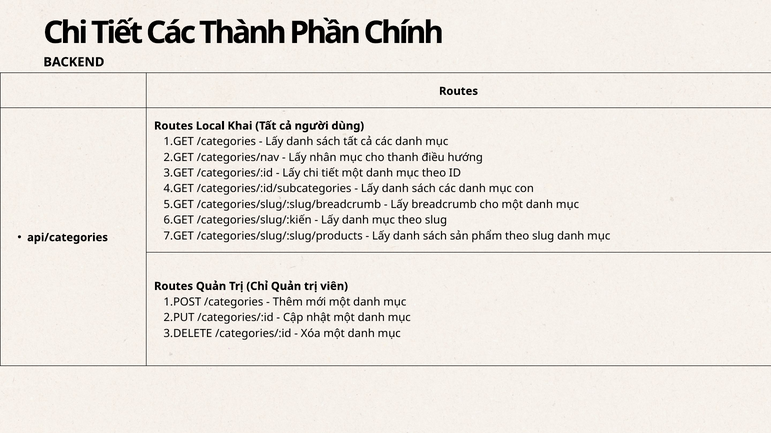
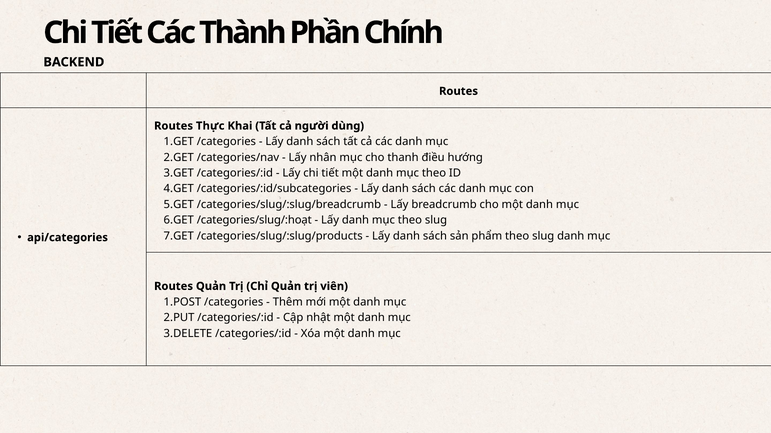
Local: Local -> Thực
/categories/slug/:kiến: /categories/slug/:kiến -> /categories/slug/:hoạt
